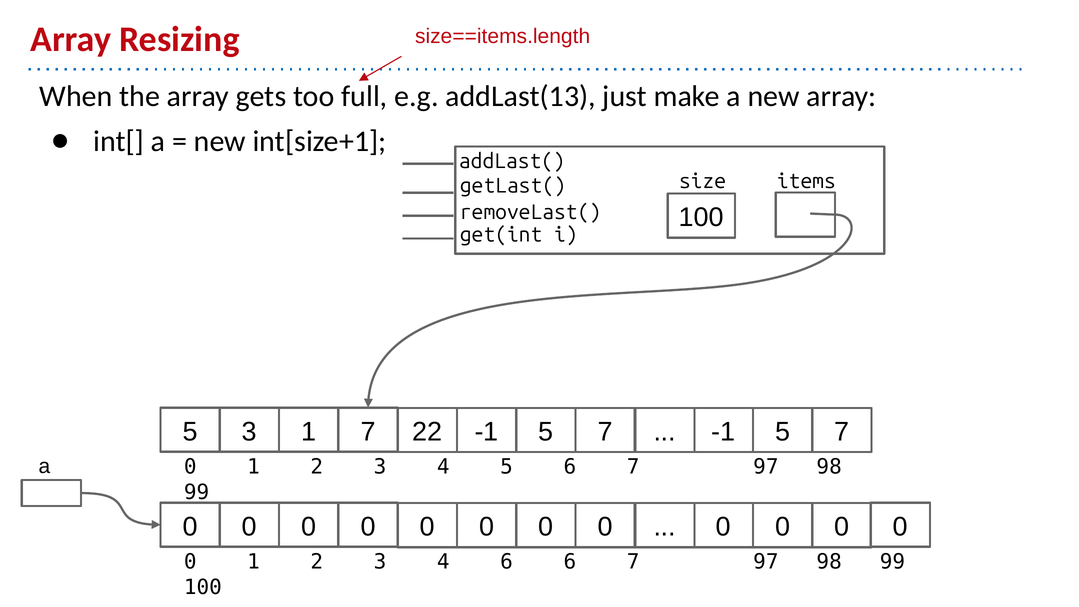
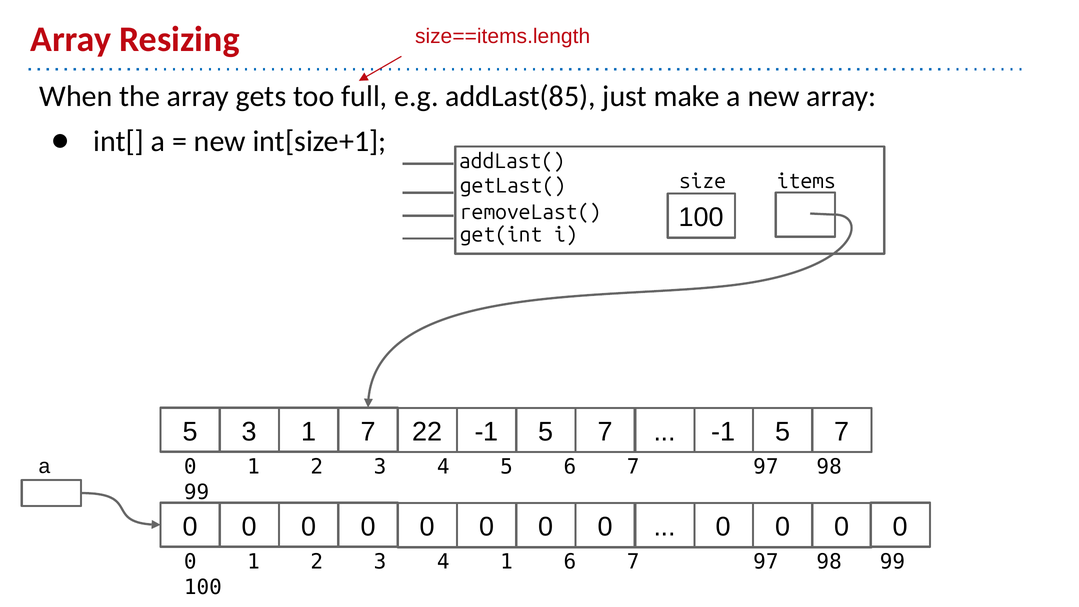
addLast(13: addLast(13 -> addLast(85
4 6: 6 -> 1
